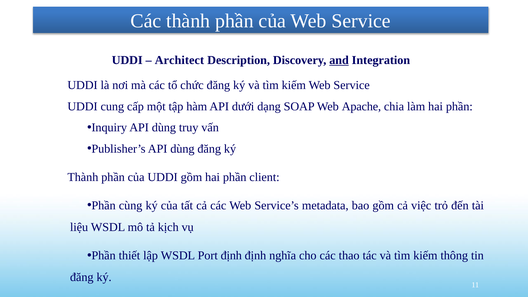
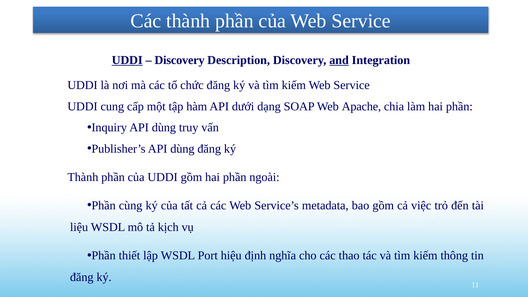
UDDI at (127, 60) underline: none -> present
Architect at (179, 60): Architect -> Discovery
client: client -> ngoài
Port định: định -> hiệu
